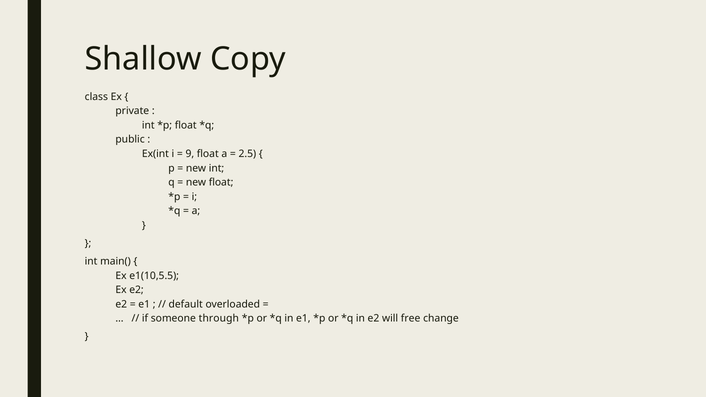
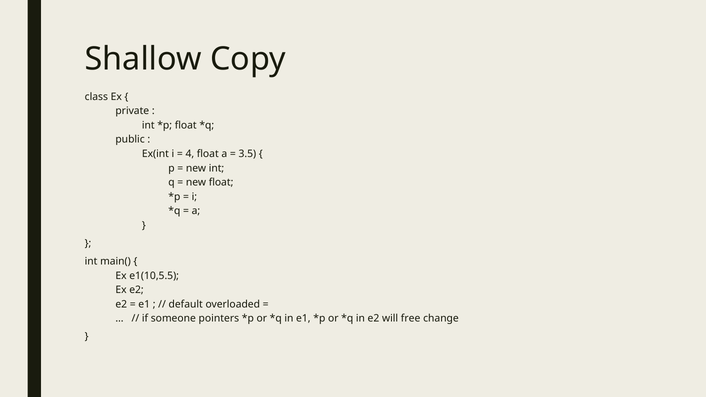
9: 9 -> 4
2.5: 2.5 -> 3.5
through: through -> pointers
